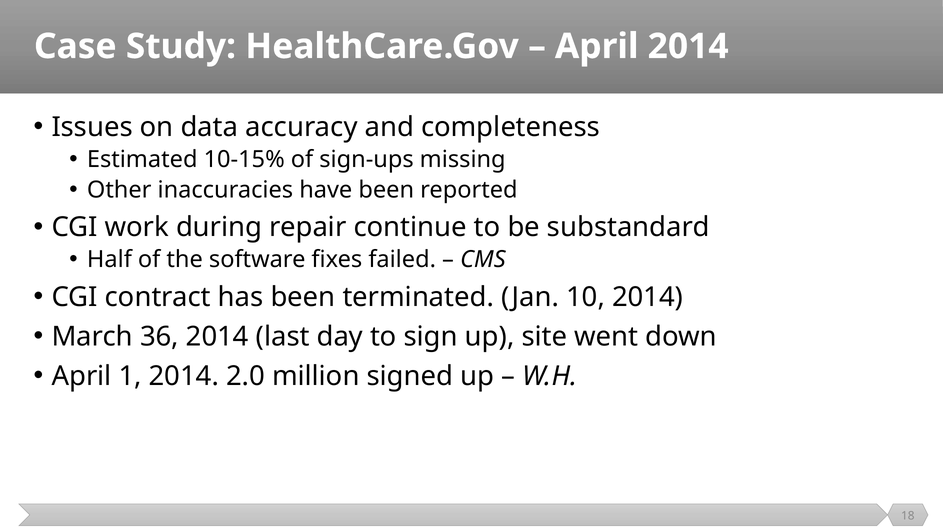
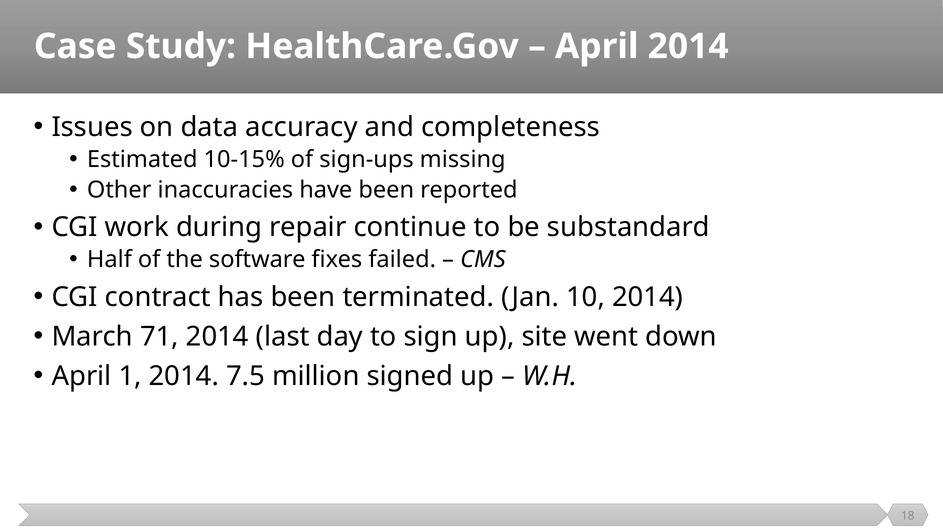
36: 36 -> 71
2.0: 2.0 -> 7.5
